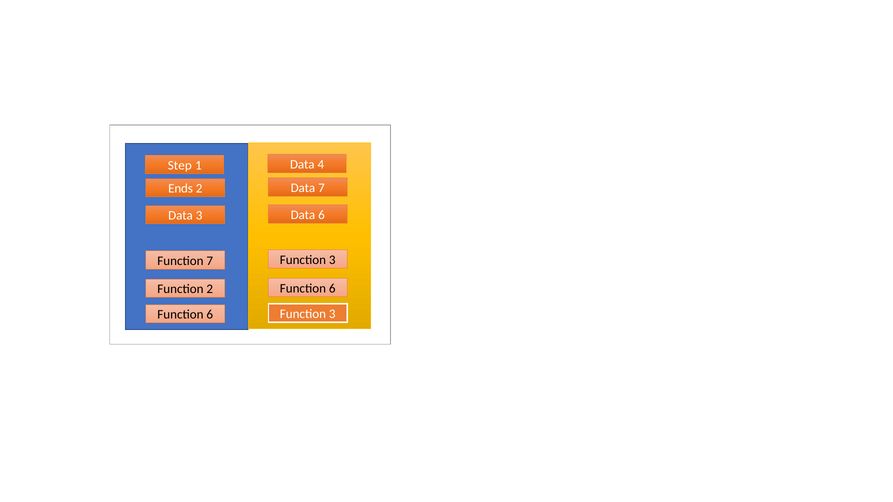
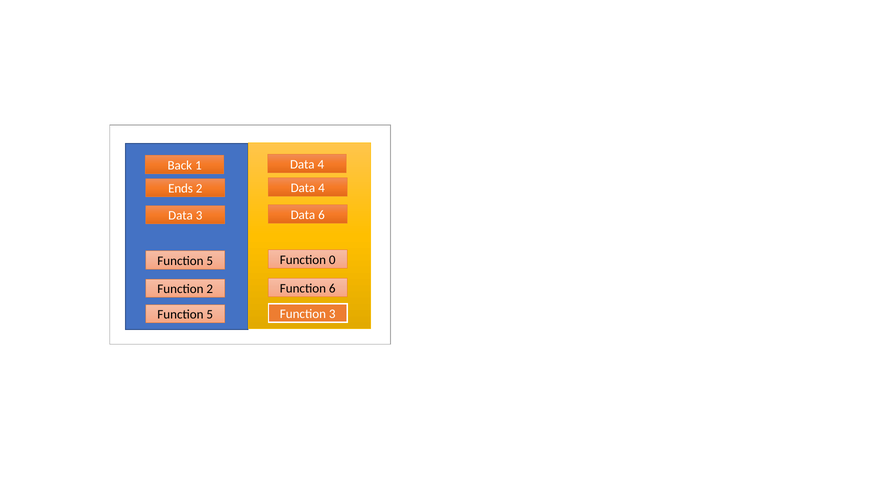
Step: Step -> Back
7 at (322, 188): 7 -> 4
3 at (332, 260): 3 -> 0
7 at (210, 261): 7 -> 5
6 at (210, 315): 6 -> 5
